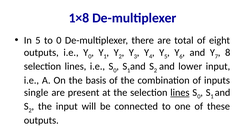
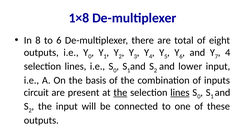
In 5: 5 -> 8
to 0: 0 -> 6
8 at (228, 52): 8 -> 4
single: single -> circuit
the at (120, 92) underline: none -> present
